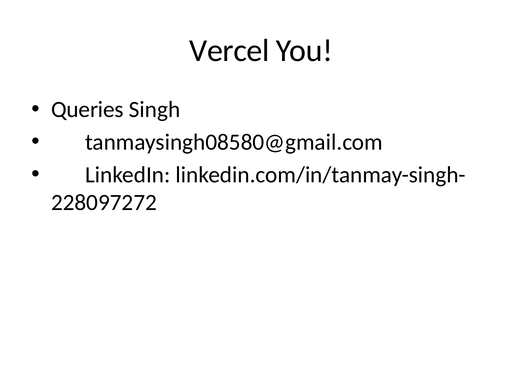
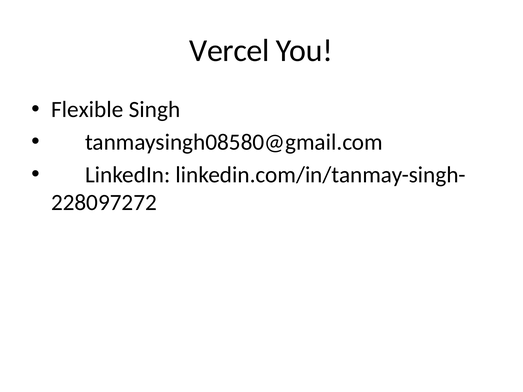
Queries: Queries -> Flexible
